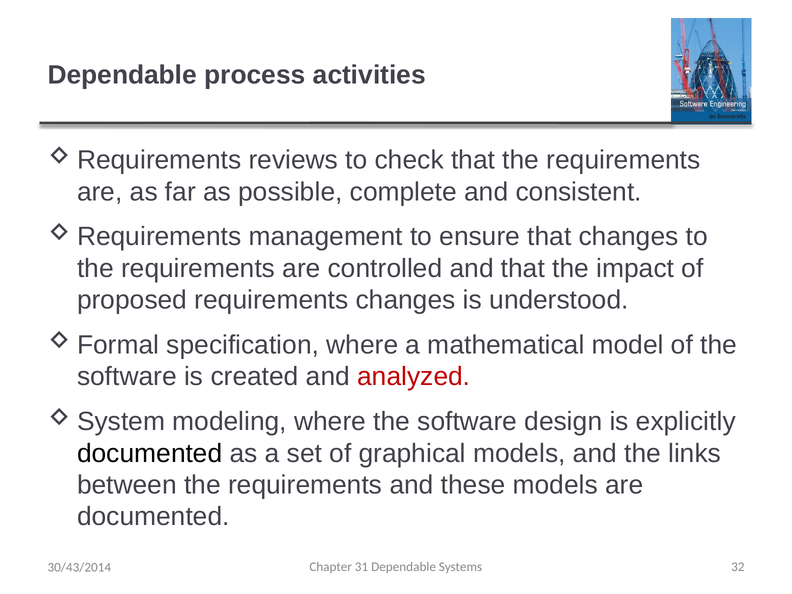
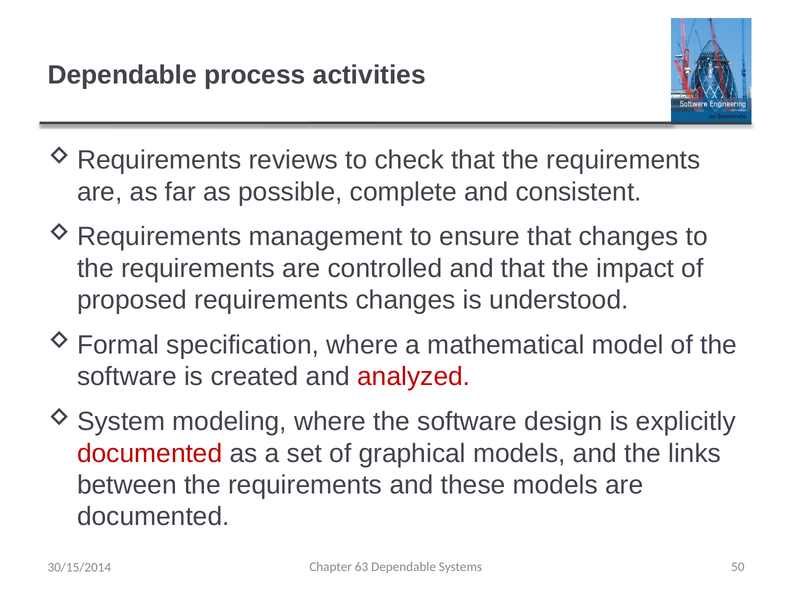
documented at (150, 453) colour: black -> red
31: 31 -> 63
32: 32 -> 50
30/43/2014: 30/43/2014 -> 30/15/2014
